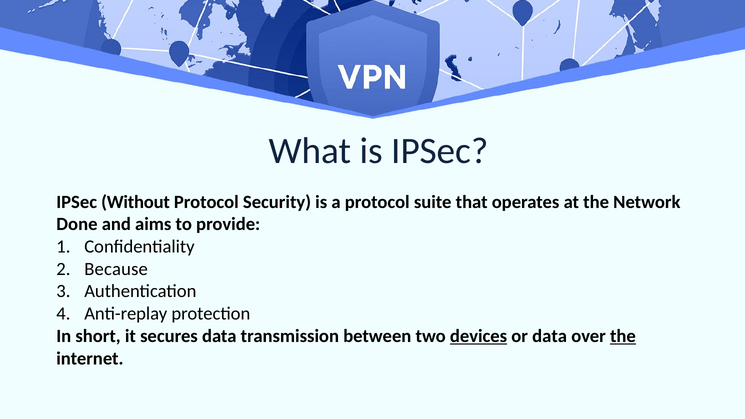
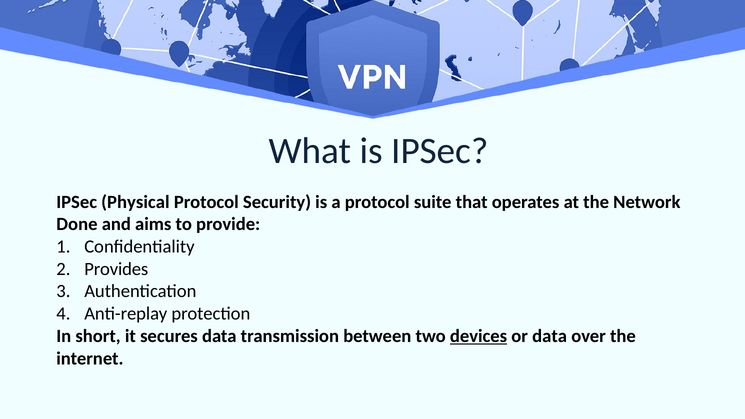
Without: Without -> Physical
Because: Because -> Provides
the at (623, 336) underline: present -> none
